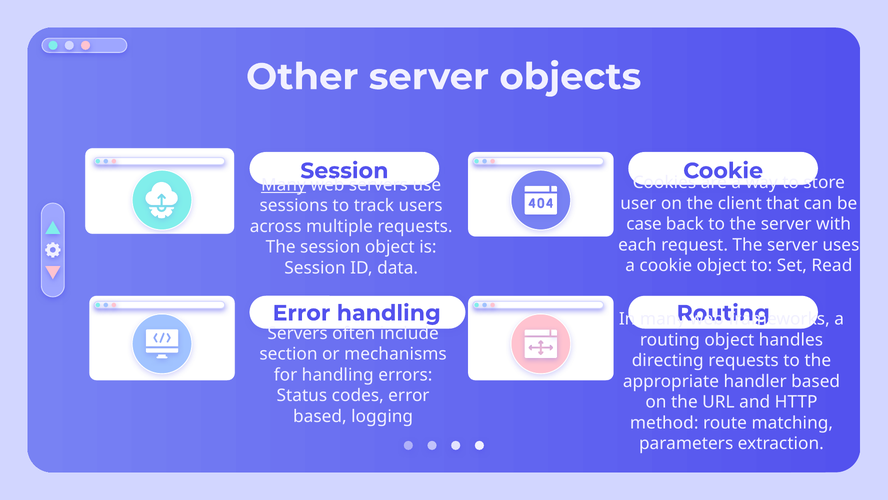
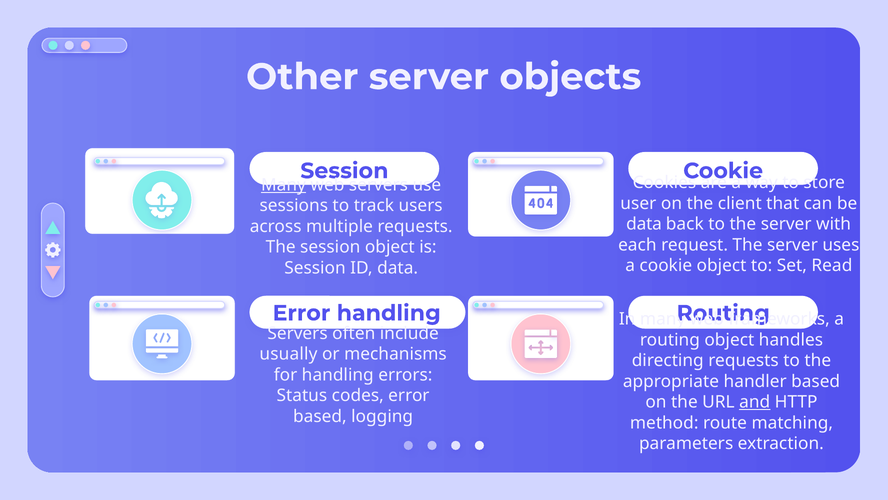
case at (644, 224): case -> data
section: section -> usually
and underline: none -> present
